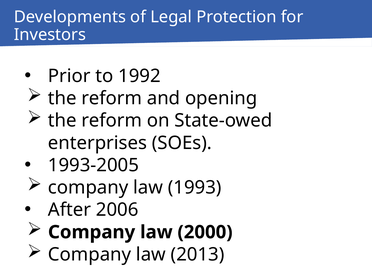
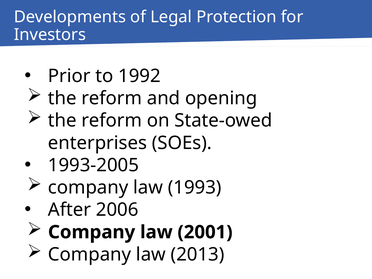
2000: 2000 -> 2001
